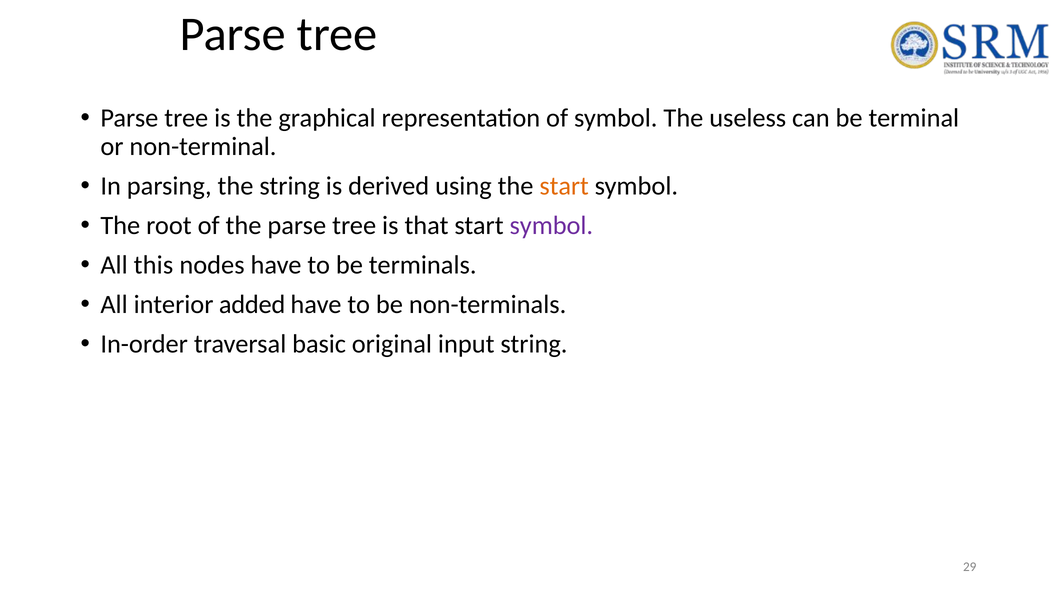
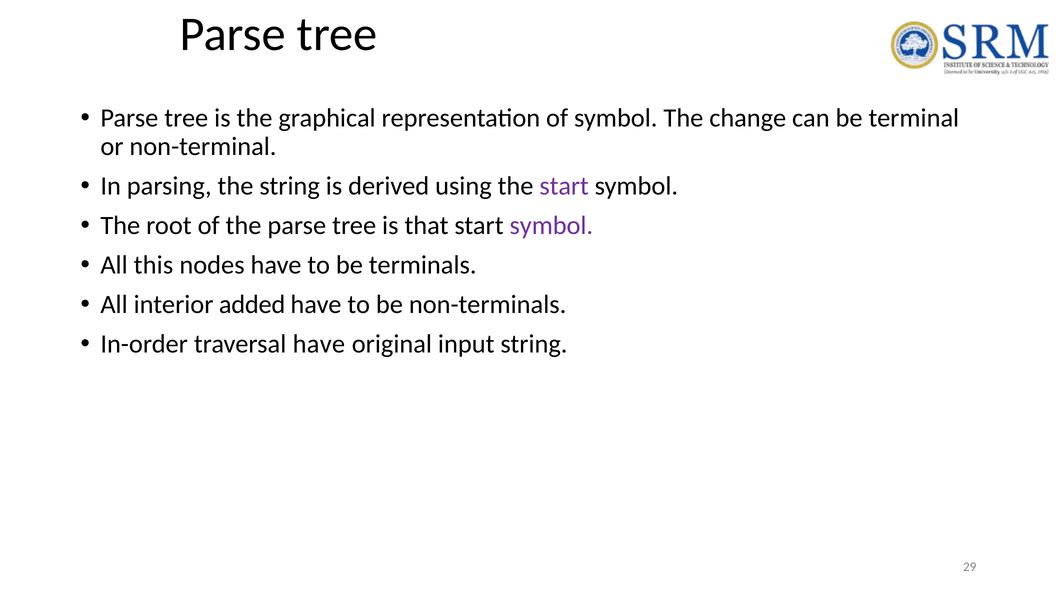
useless: useless -> change
start at (564, 186) colour: orange -> purple
traversal basic: basic -> have
